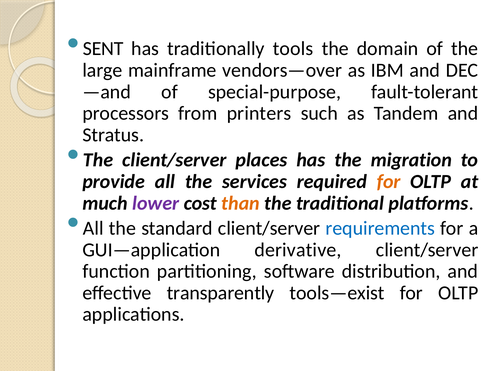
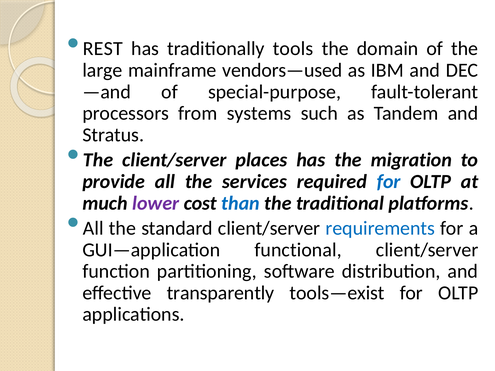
SENT: SENT -> REST
vendors—over: vendors—over -> vendors—used
printers: printers -> systems
for at (389, 182) colour: orange -> blue
than colour: orange -> blue
derivative: derivative -> functional
